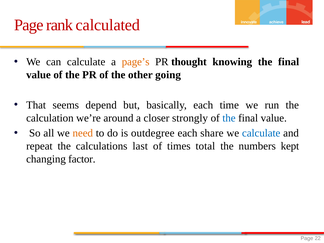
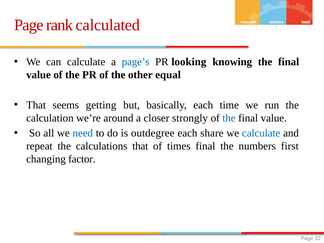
page’s colour: orange -> blue
thought: thought -> looking
going: going -> equal
depend: depend -> getting
need colour: orange -> blue
calculations last: last -> that
times total: total -> final
kept: kept -> first
